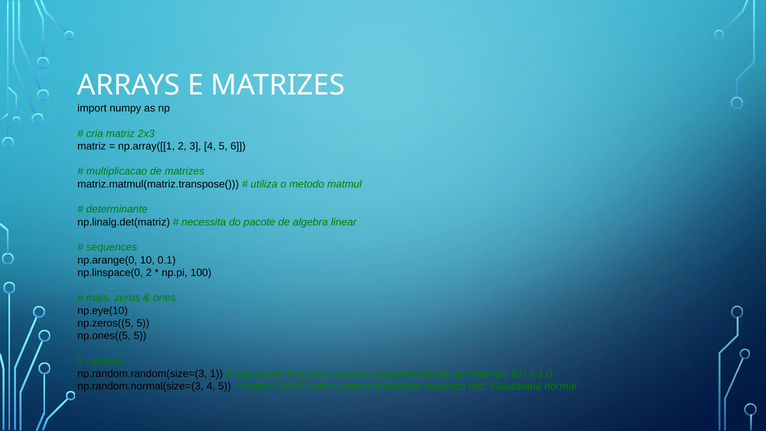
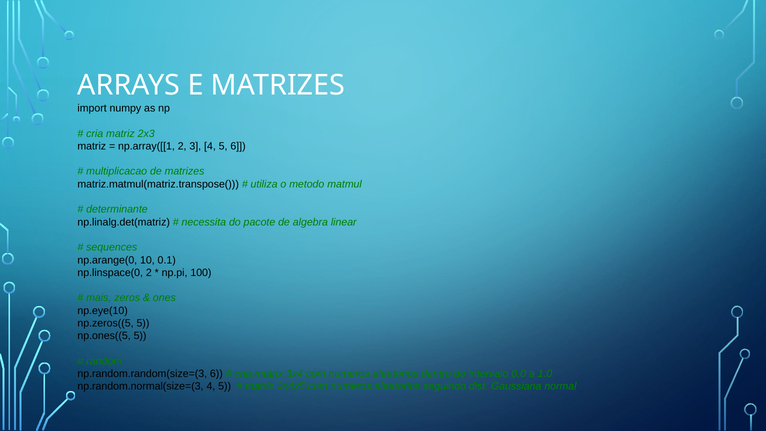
np.random.random(size=(3 1: 1 -> 6
cmath: cmath -> matrix
